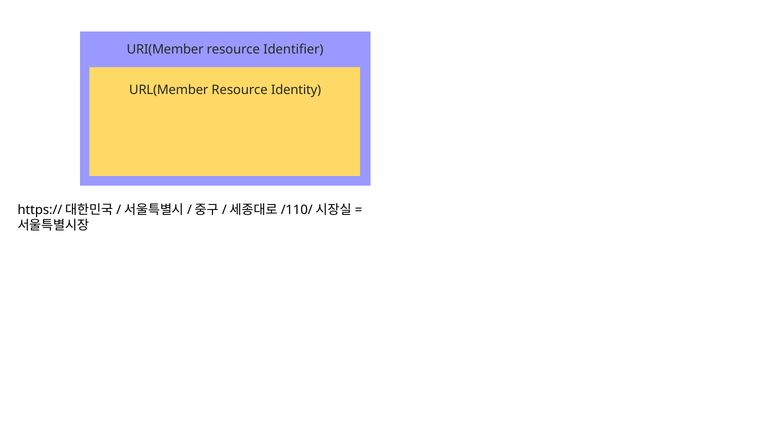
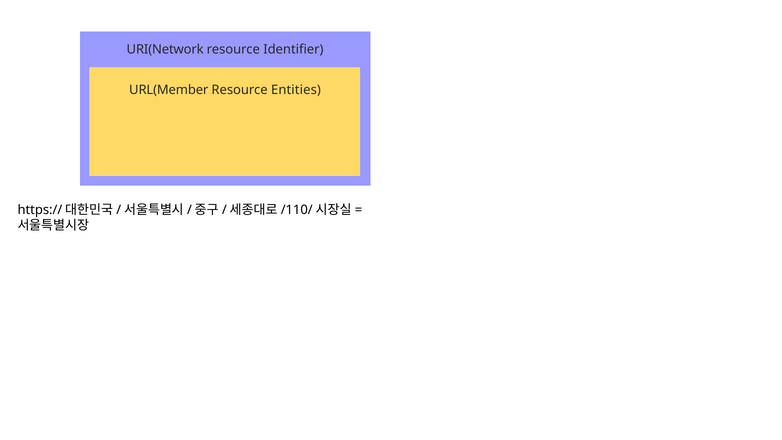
URI(Member: URI(Member -> URI(Network
Identity: Identity -> Entities
